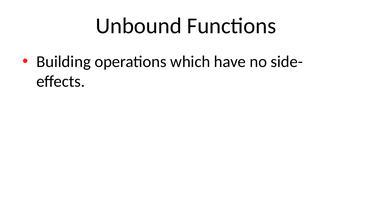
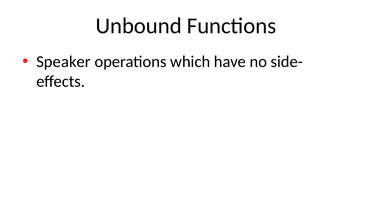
Building: Building -> Speaker
